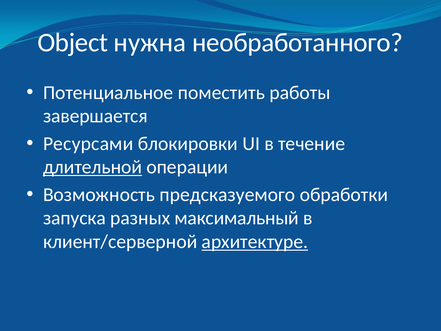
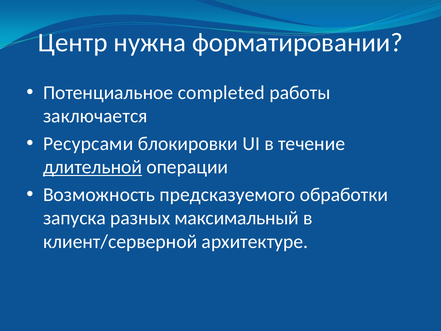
Object: Object -> Центр
необработанного: необработанного -> форматировании
поместить: поместить -> completed
завершается: завершается -> заключается
архитектуре underline: present -> none
